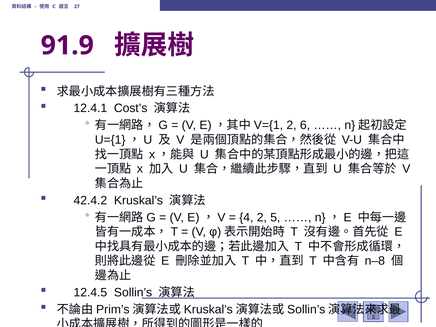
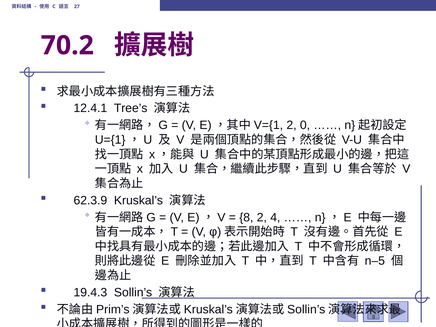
91.9: 91.9 -> 70.2
Cost’s: Cost’s -> Tree’s
6: 6 -> 0
42.4.2: 42.4.2 -> 62.3.9
4: 4 -> 8
5: 5 -> 4
n–8: n–8 -> n–5
12.4.5: 12.4.5 -> 19.4.3
